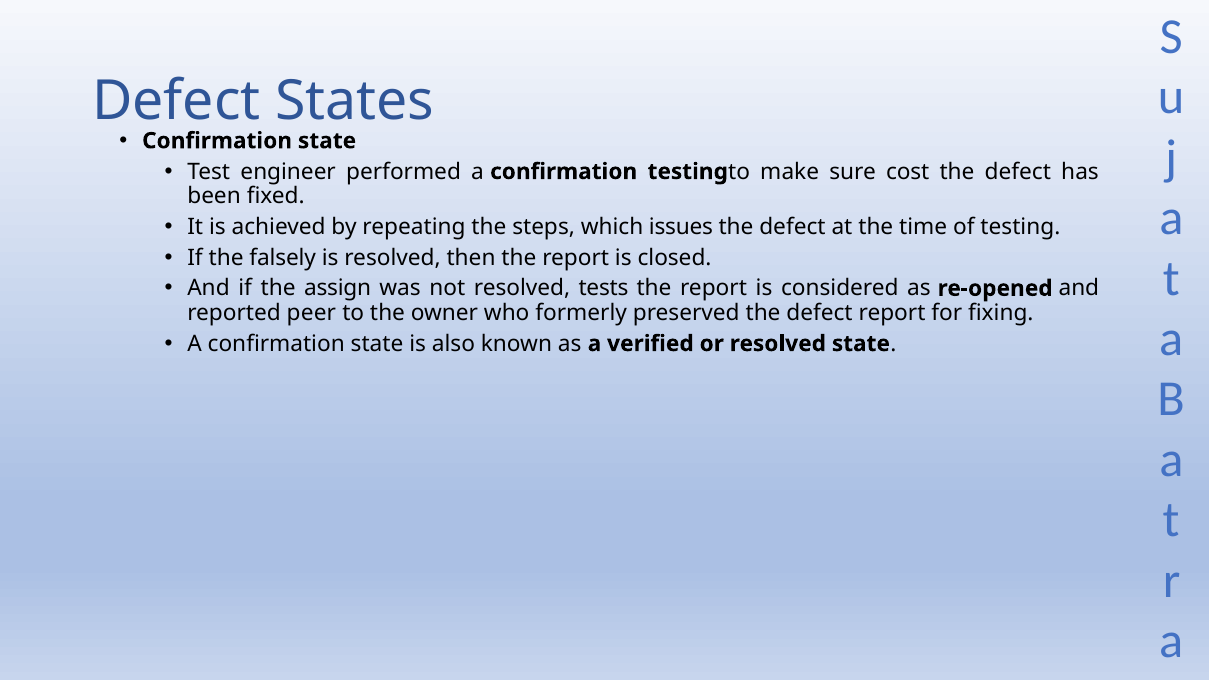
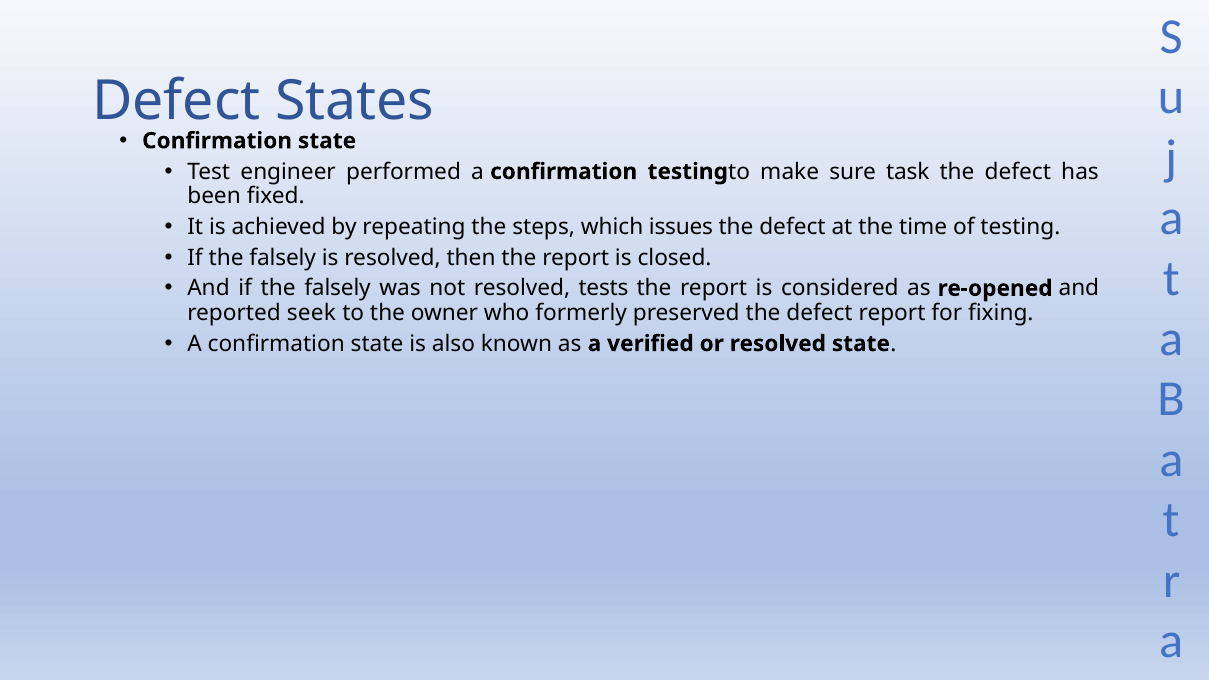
cost: cost -> task
And if the assign: assign -> falsely
peer: peer -> seek
